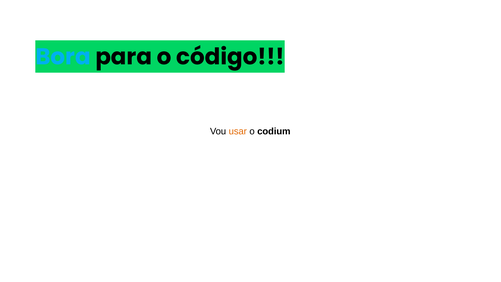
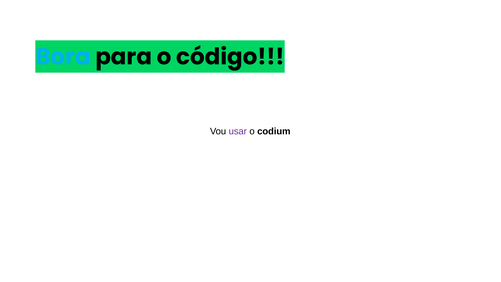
usar colour: orange -> purple
